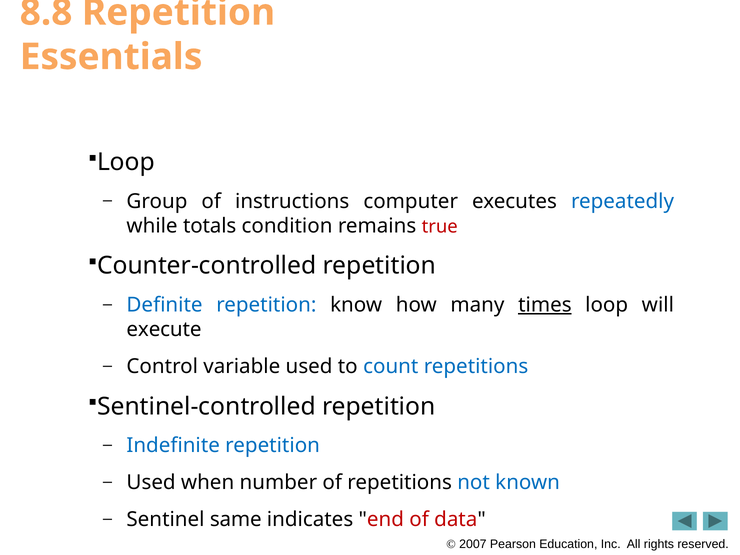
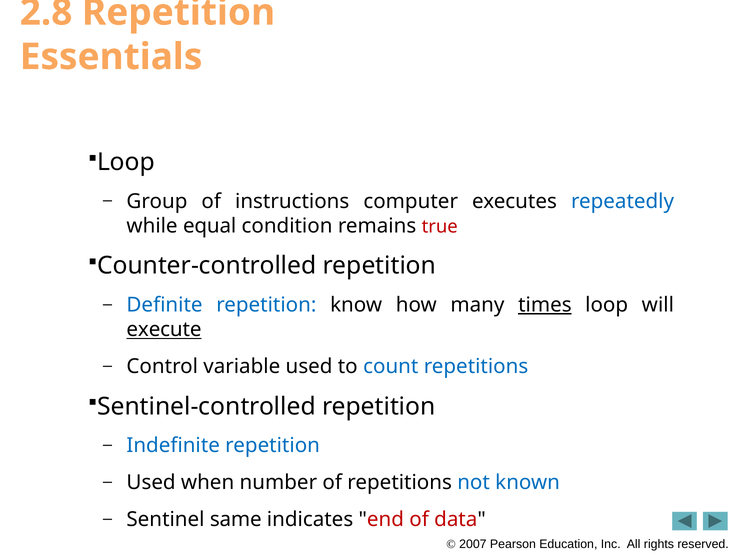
8.8: 8.8 -> 2.8
totals: totals -> equal
execute underline: none -> present
